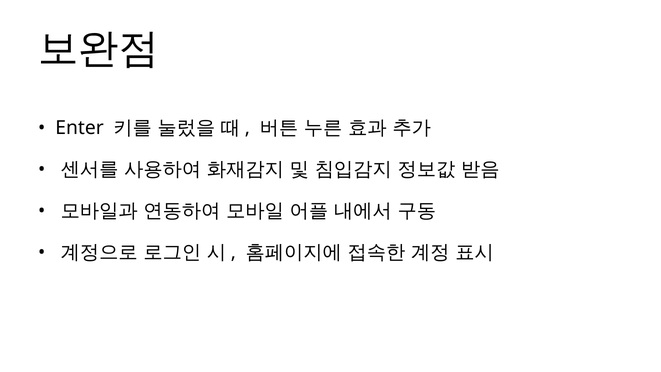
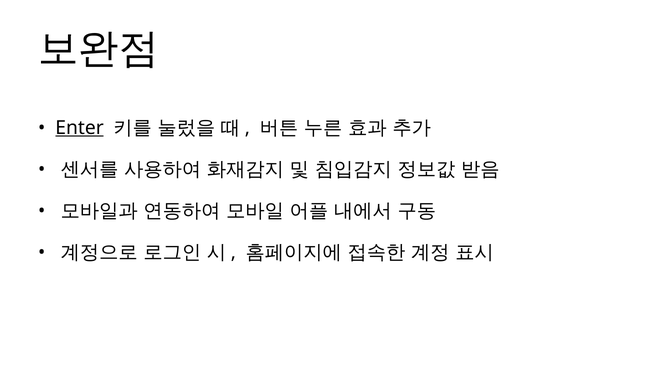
Enter underline: none -> present
